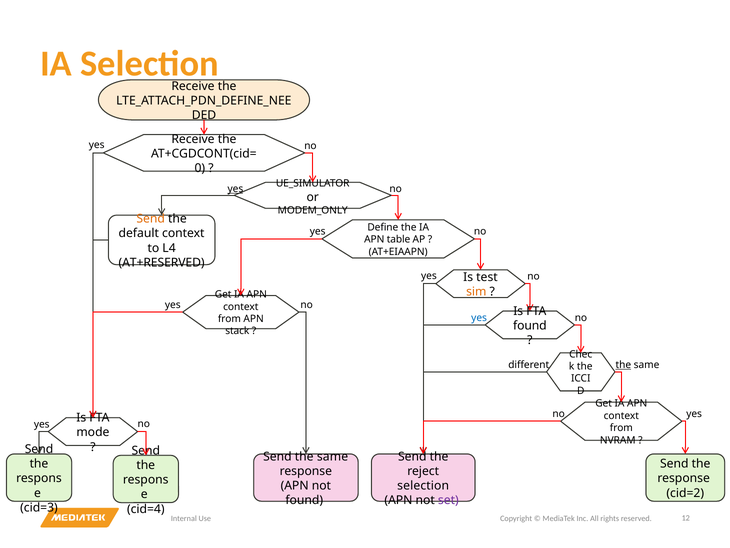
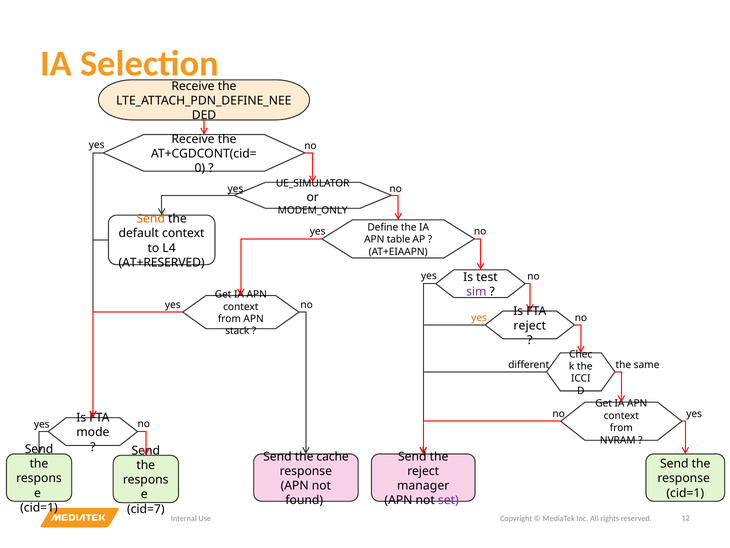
sim colour: orange -> purple
yes at (479, 318) colour: blue -> orange
found at (530, 325): found -> reject
the at (623, 364) underline: present -> none
Send the same: same -> cache
selection at (423, 485): selection -> manager
cid=2 at (685, 493): cid=2 -> cid=1
cid=3 at (39, 507): cid=3 -> cid=1
cid=4: cid=4 -> cid=7
